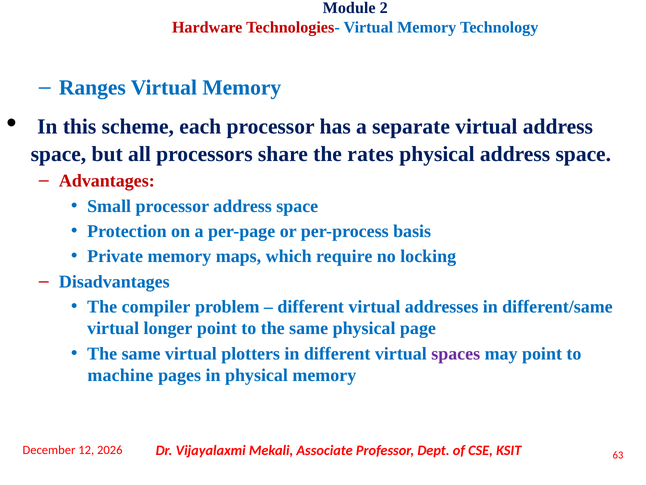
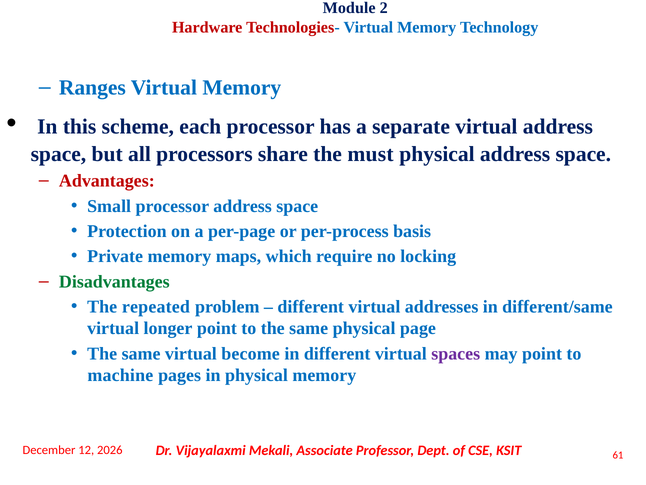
rates: rates -> must
Disadvantages colour: blue -> green
compiler: compiler -> repeated
plotters: plotters -> become
63: 63 -> 61
